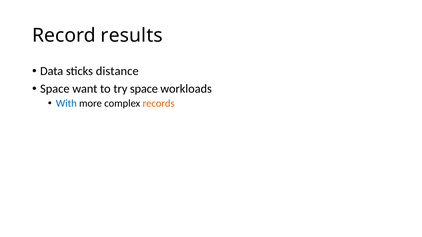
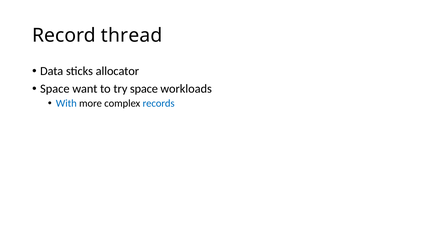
results: results -> thread
distance: distance -> allocator
records colour: orange -> blue
